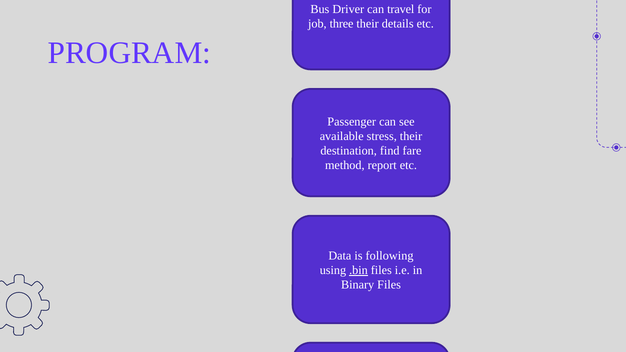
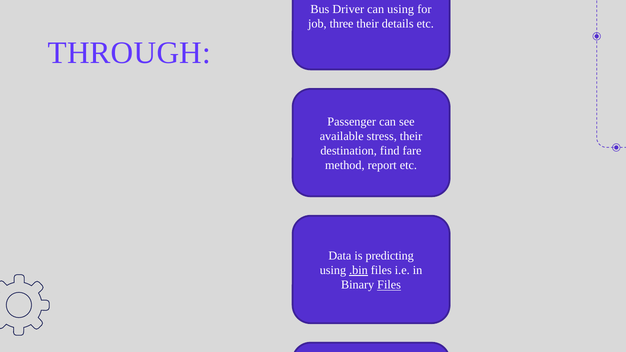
can travel: travel -> using
PROGRAM: PROGRAM -> THROUGH
following: following -> predicting
Files at (389, 285) underline: none -> present
